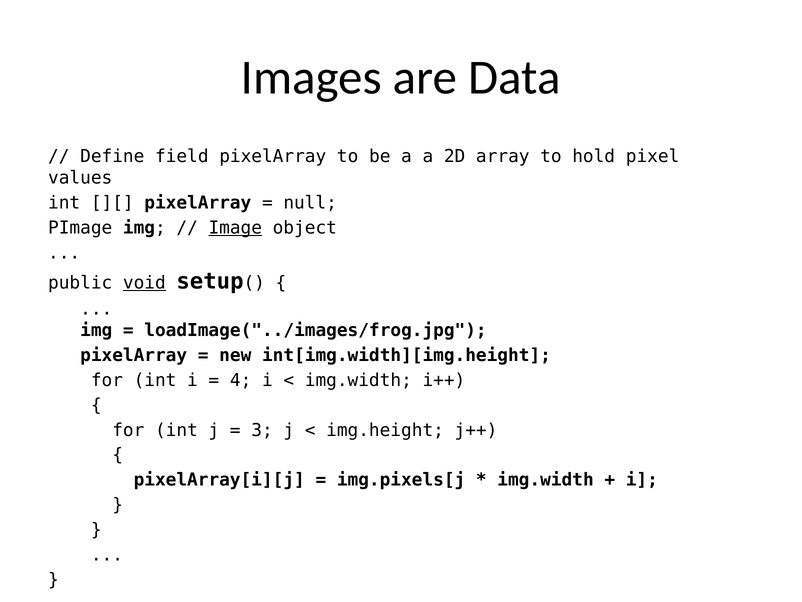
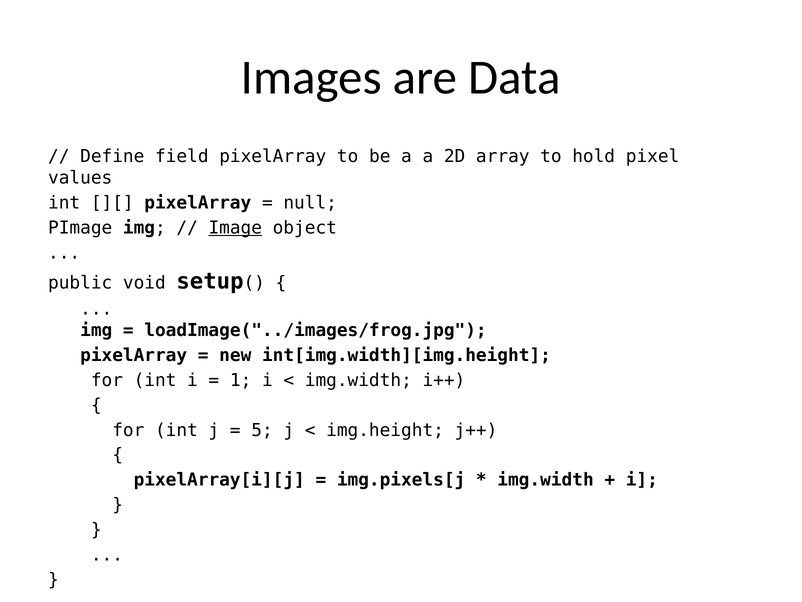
void underline: present -> none
4: 4 -> 1
3: 3 -> 5
